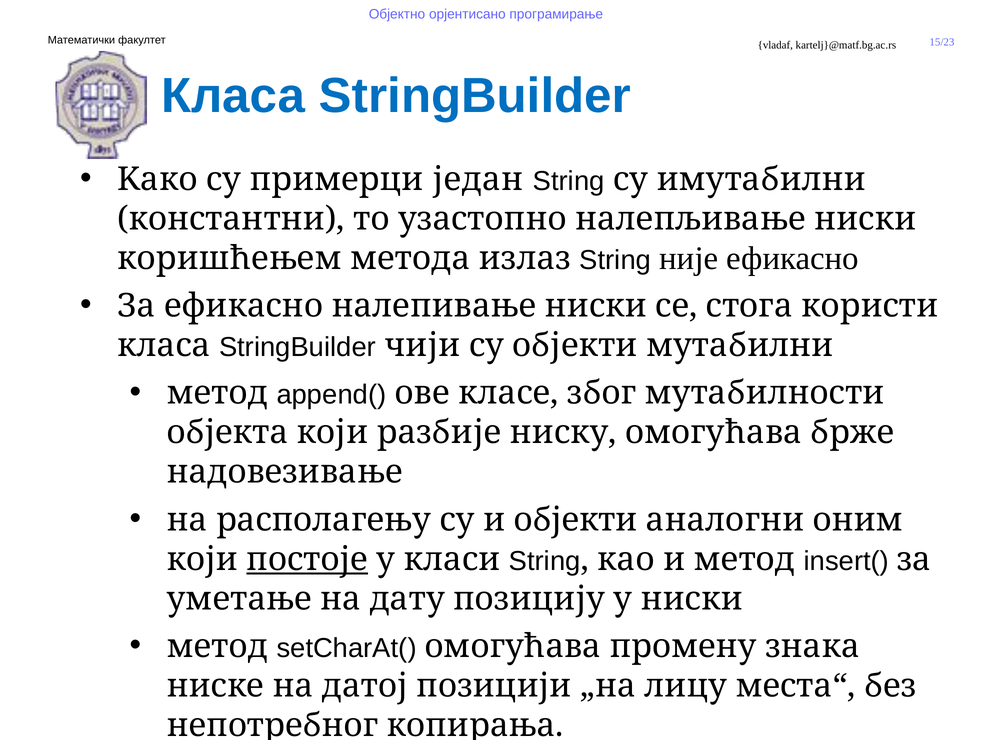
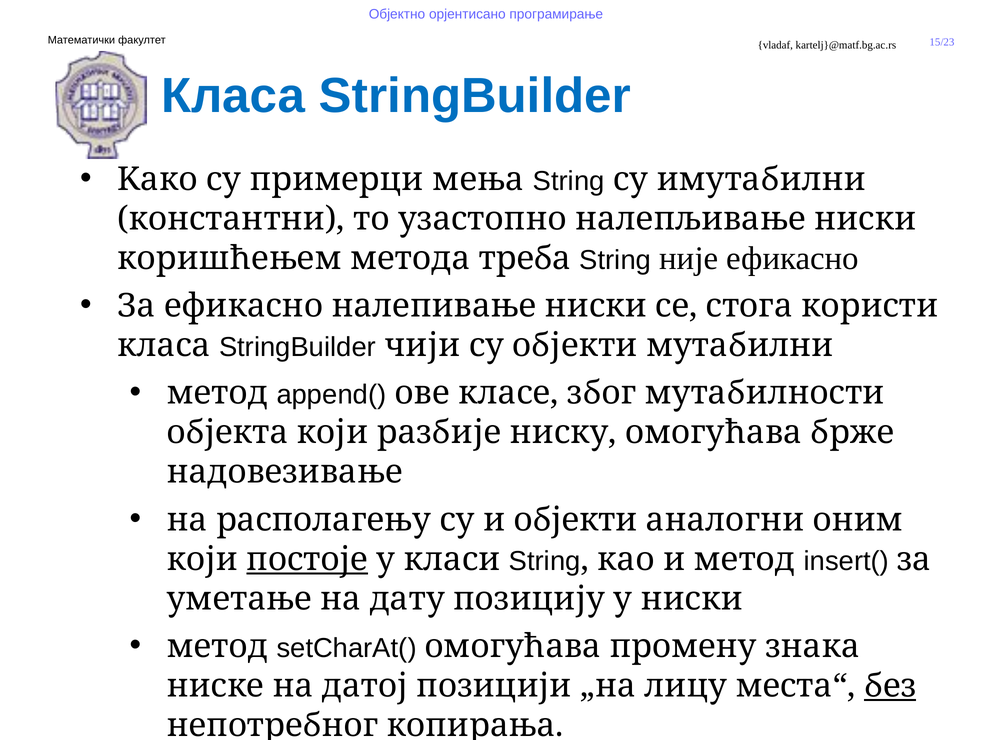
један: један -> мења
излаз: излаз -> треба
без underline: none -> present
